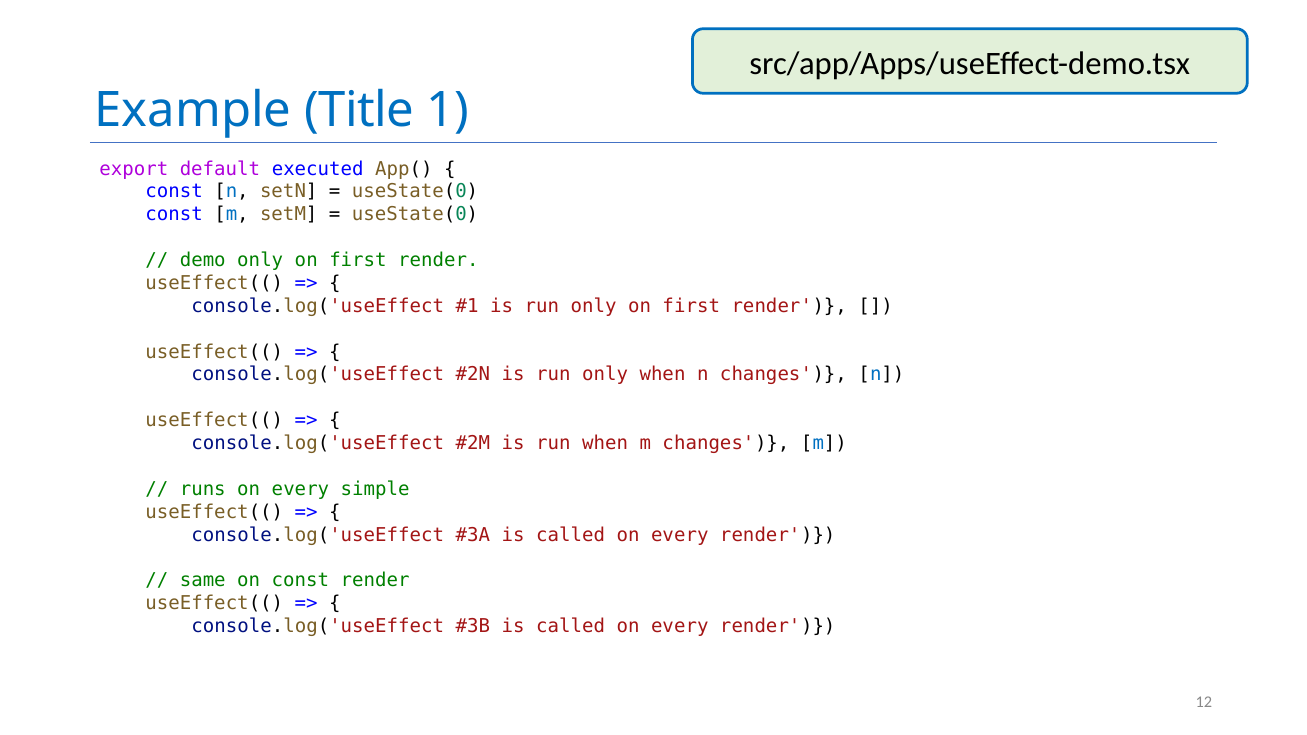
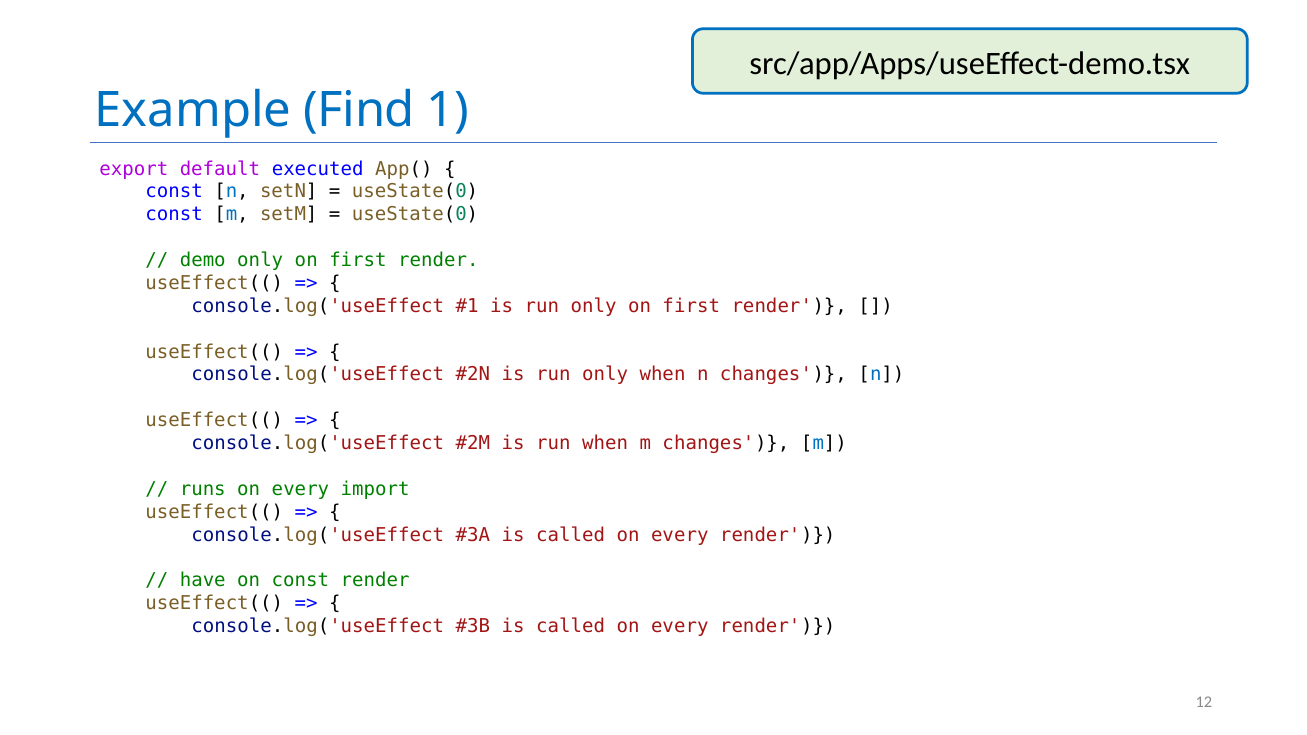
Title: Title -> Find
simple: simple -> import
same: same -> have
